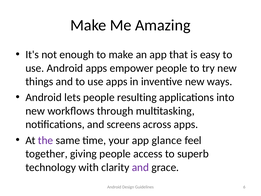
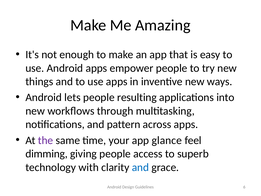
screens: screens -> pattern
together: together -> dimming
and at (140, 167) colour: purple -> blue
